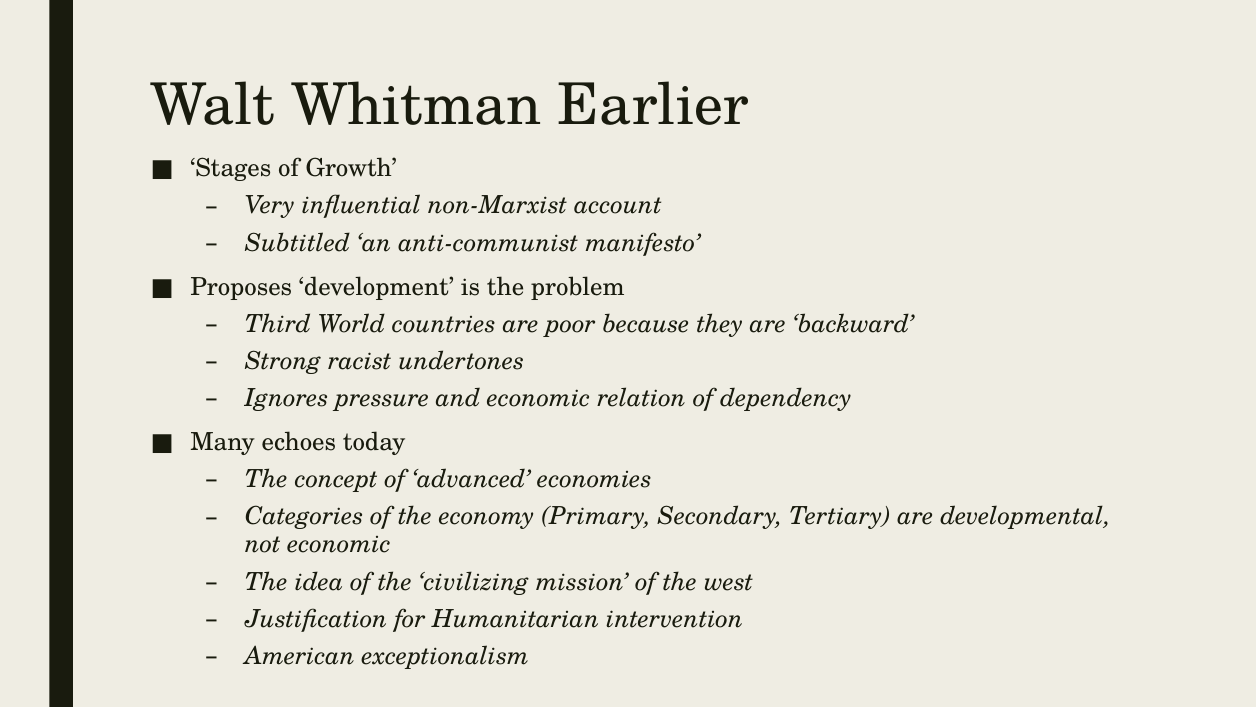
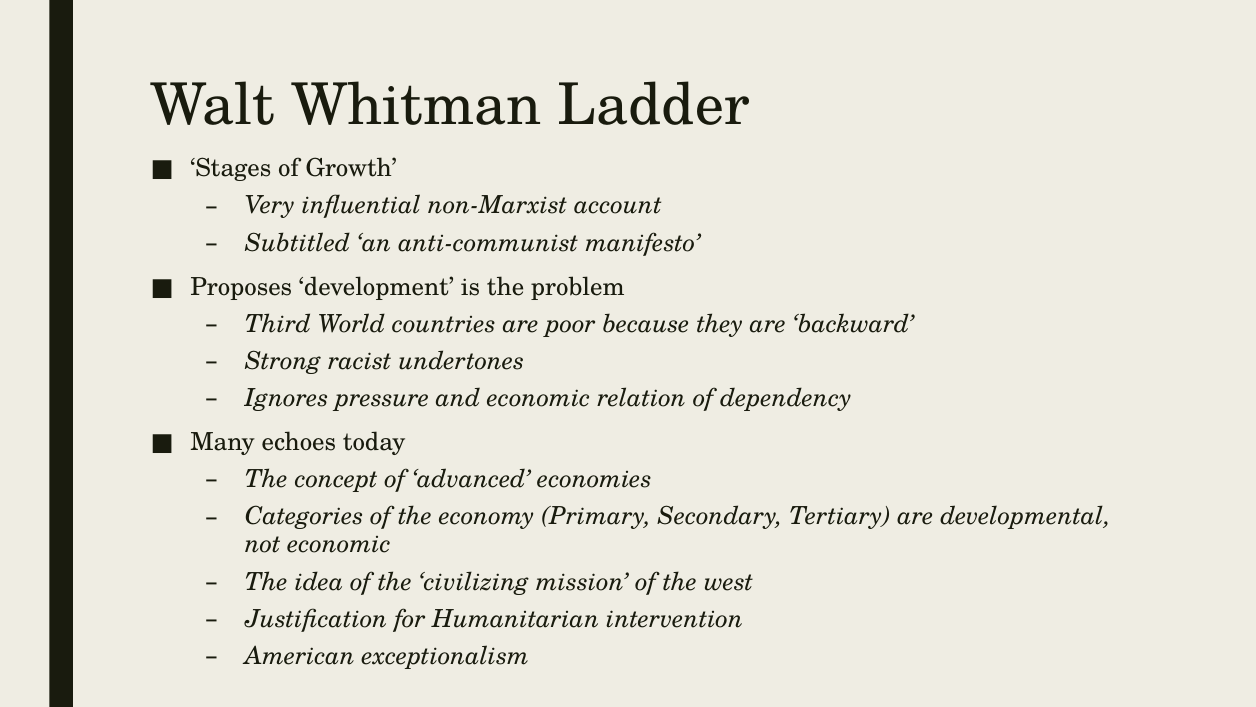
Earlier: Earlier -> Ladder
